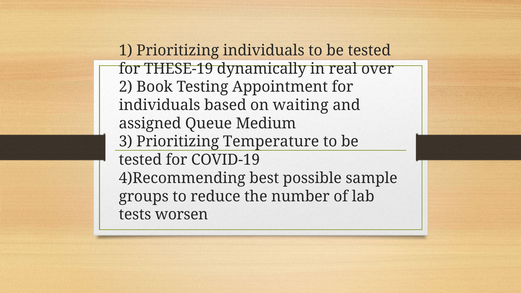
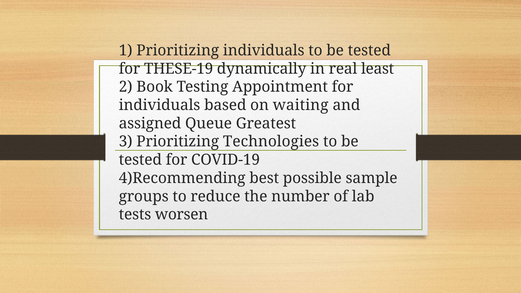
over: over -> least
Medium: Medium -> Greatest
Temperature: Temperature -> Technologies
